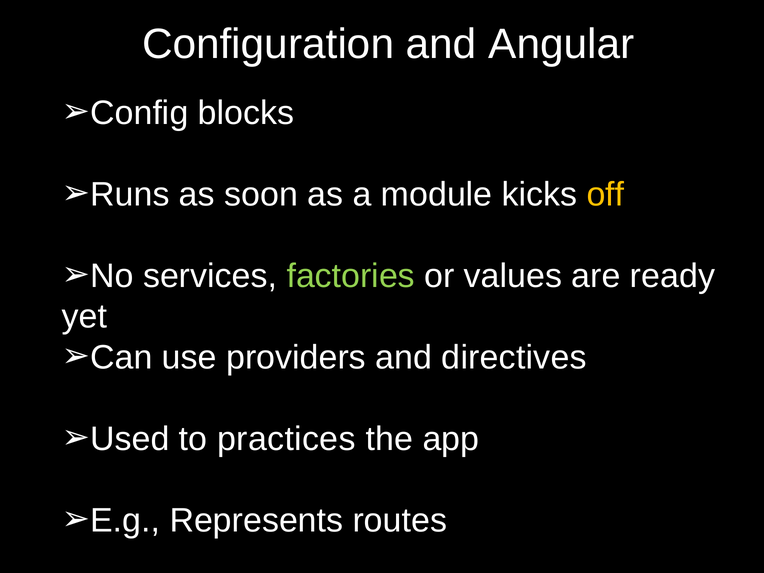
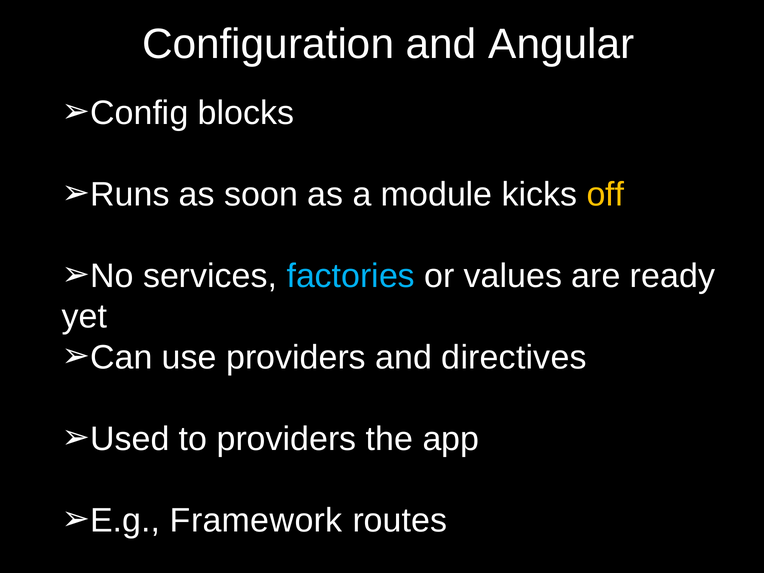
factories colour: light green -> light blue
to practices: practices -> providers
Represents: Represents -> Framework
